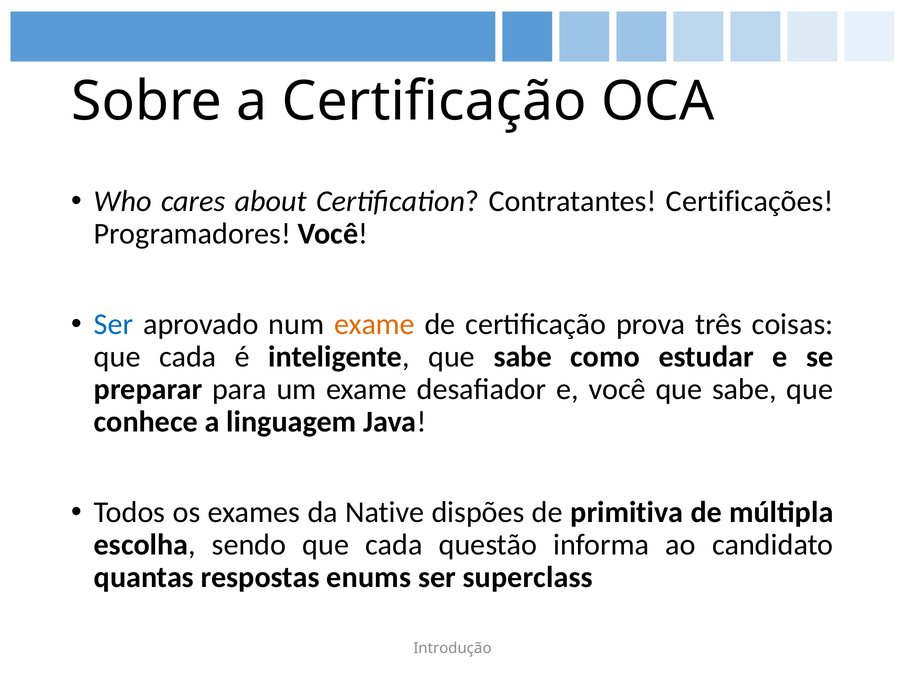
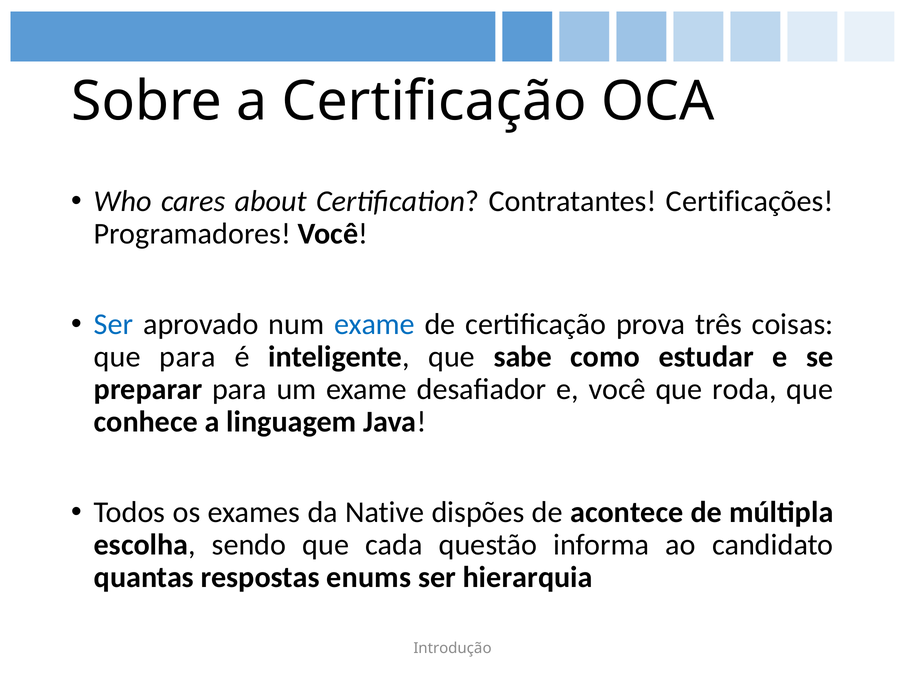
exame at (374, 324) colour: orange -> blue
cada at (188, 357): cada -> para
sabe at (744, 389): sabe -> roda
primitiva: primitiva -> acontece
superclass: superclass -> hierarquia
